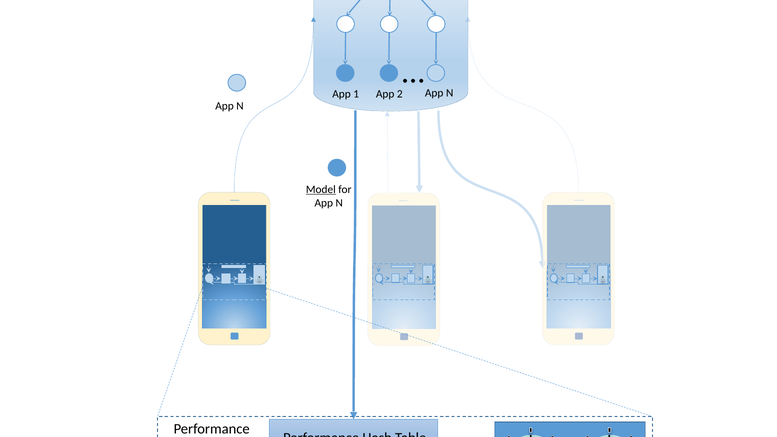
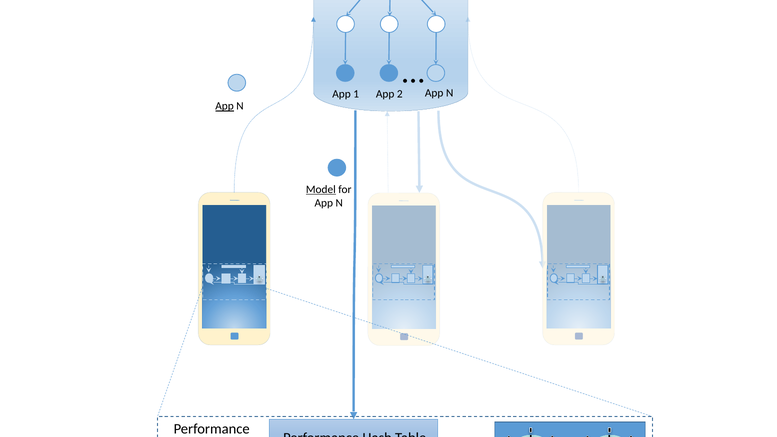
App at (225, 106) underline: none -> present
